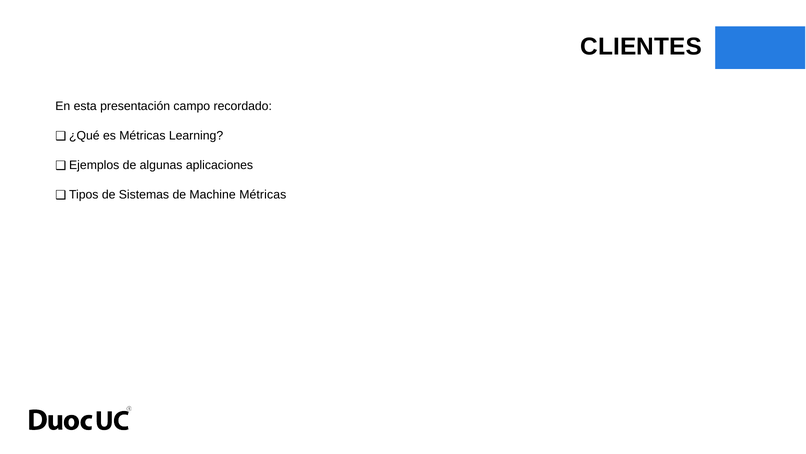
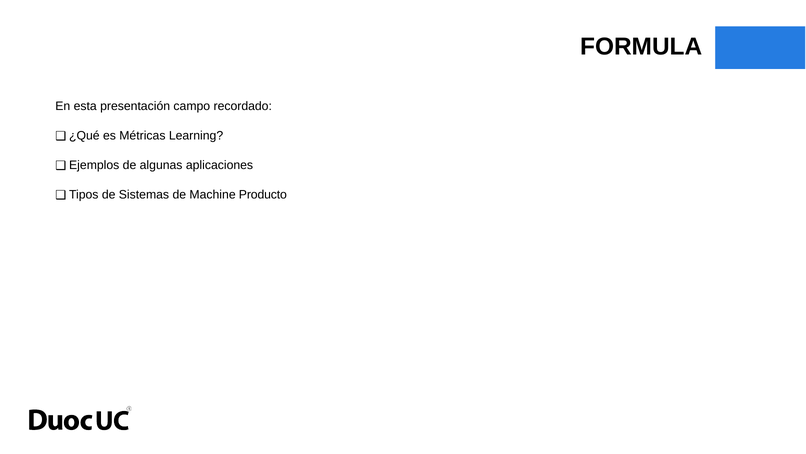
CLIENTES: CLIENTES -> FORMULA
Machine Métricas: Métricas -> Producto
